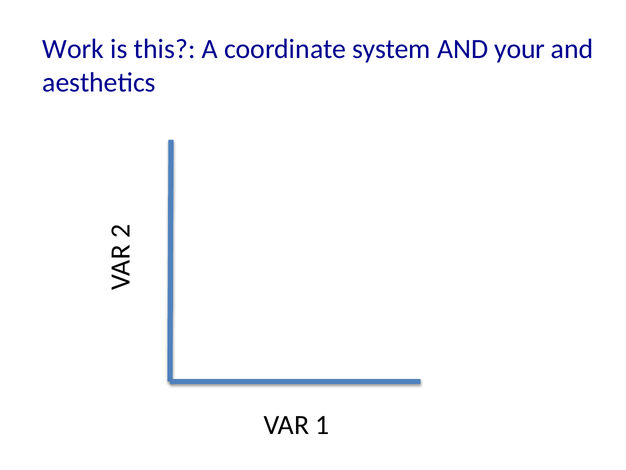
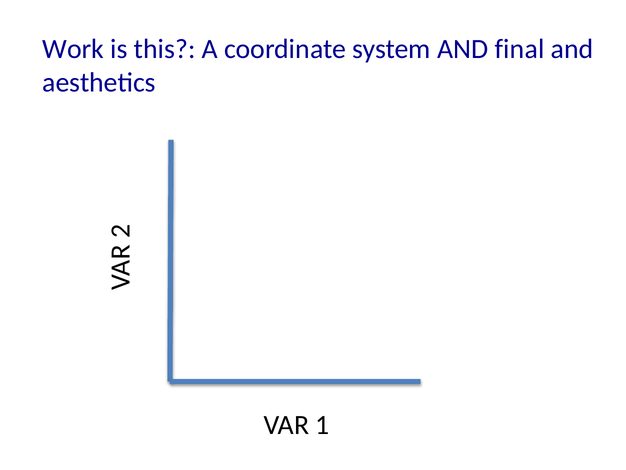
your: your -> final
